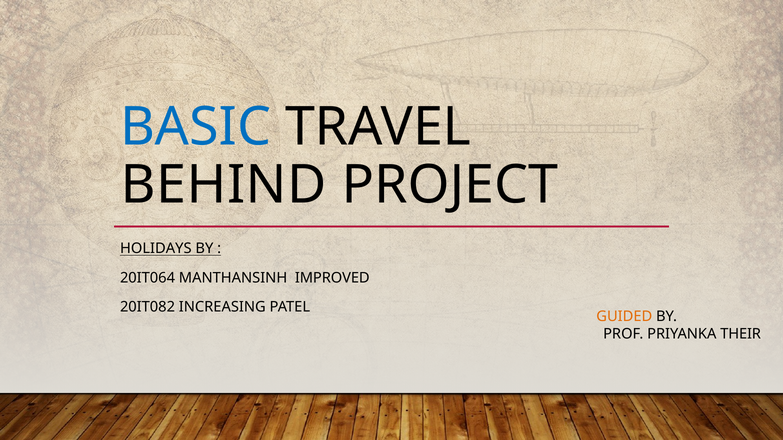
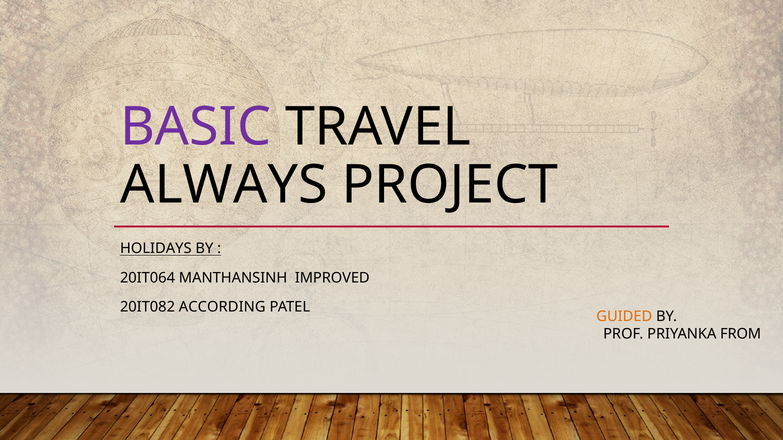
BASIC colour: blue -> purple
BEHIND: BEHIND -> ALWAYS
INCREASING: INCREASING -> ACCORDING
THEIR: THEIR -> FROM
